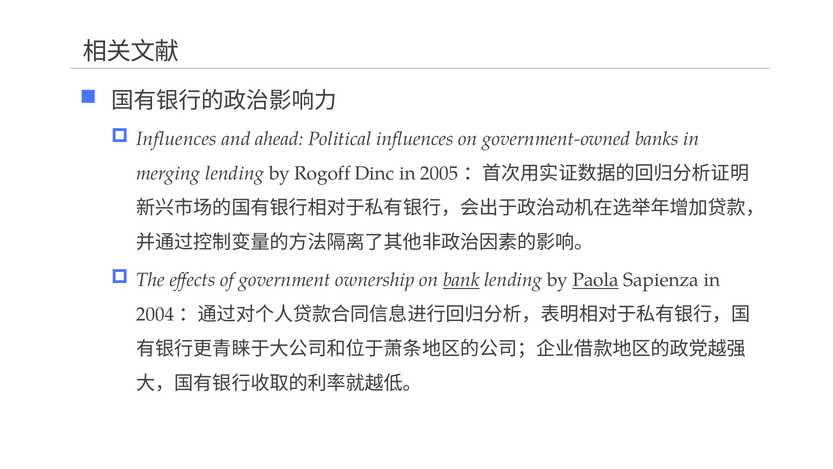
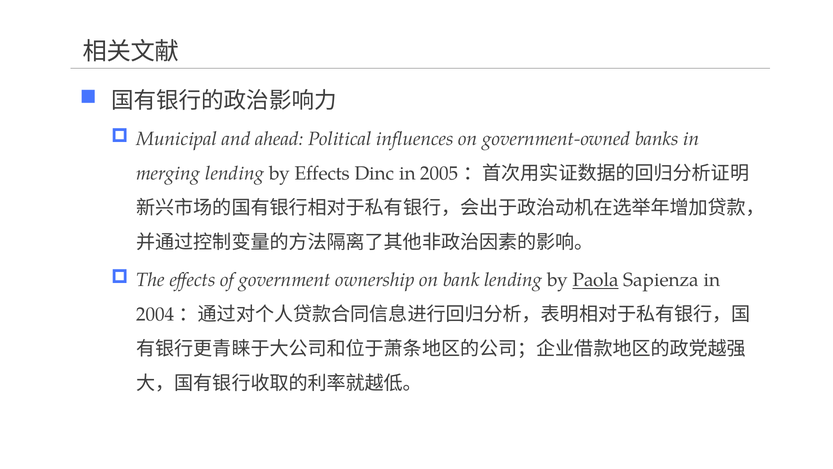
Influences at (177, 139): Influences -> Municipal
by Rogoff: Rogoff -> Effects
bank underline: present -> none
